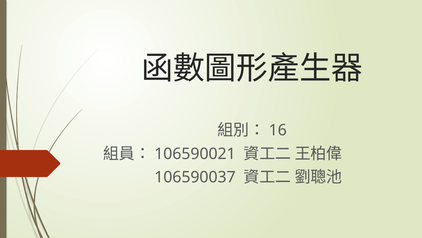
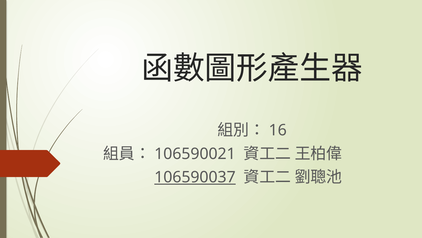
106590037 underline: none -> present
